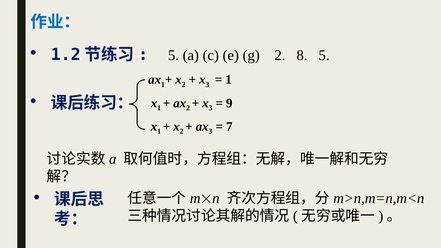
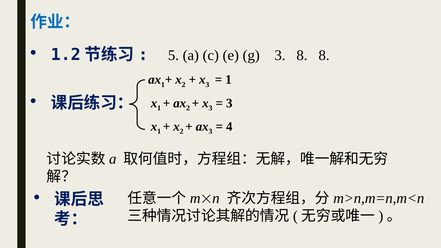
g 2: 2 -> 3
8 5: 5 -> 8
9 at (229, 103): 9 -> 3
7: 7 -> 4
